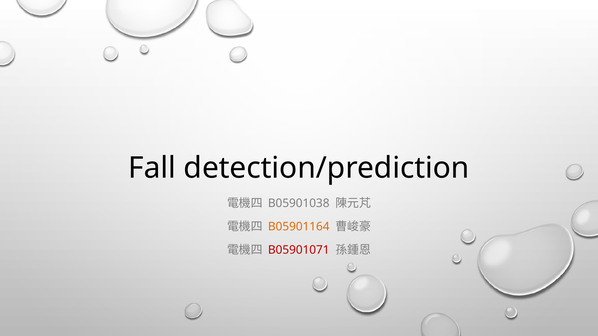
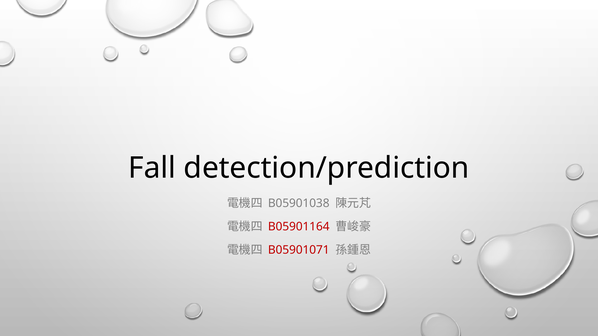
B05901164 colour: orange -> red
